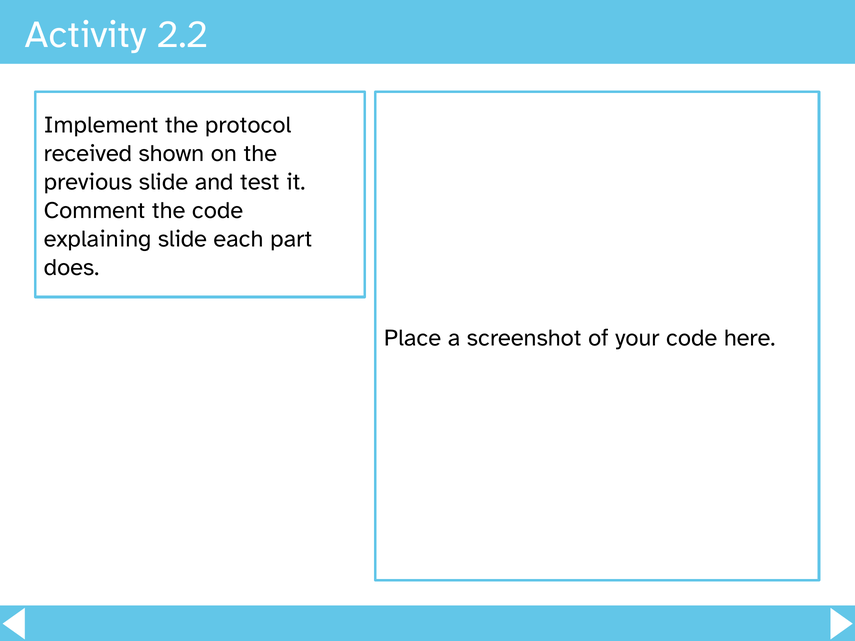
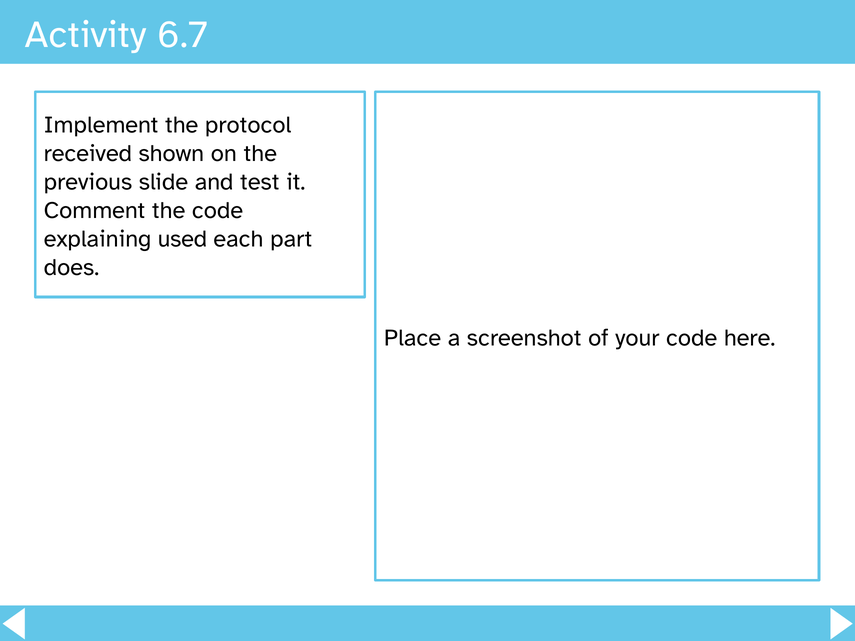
2.2: 2.2 -> 6.7
explaining slide: slide -> used
